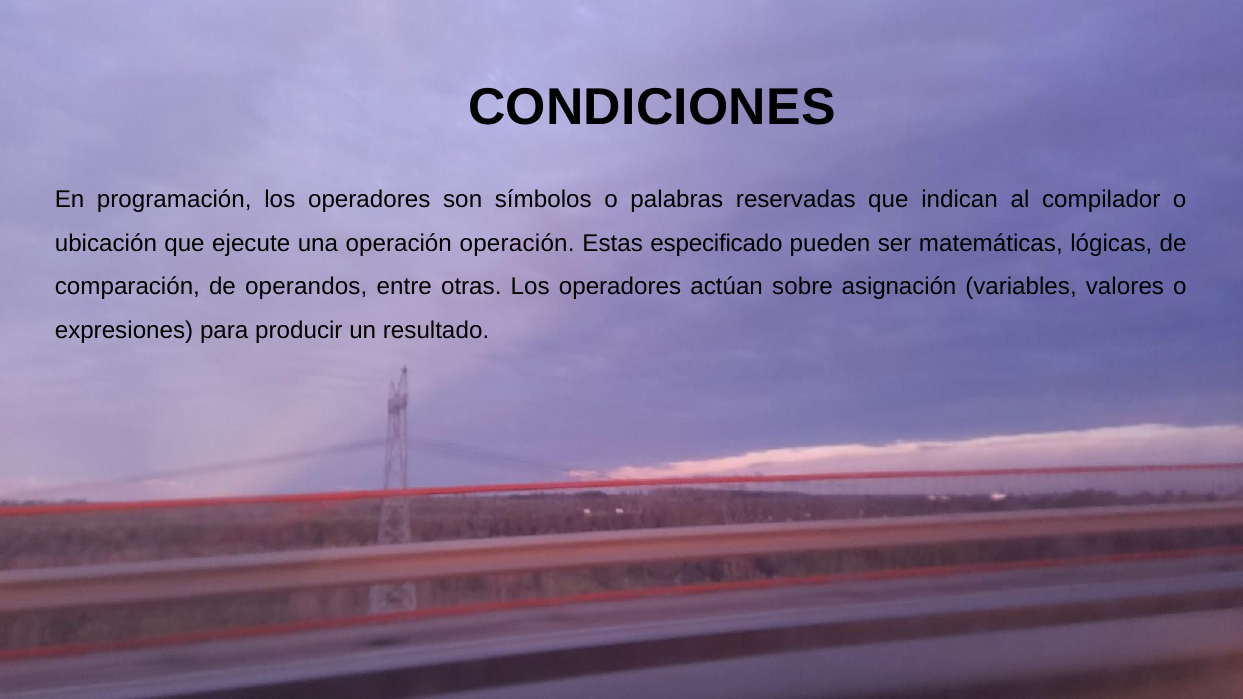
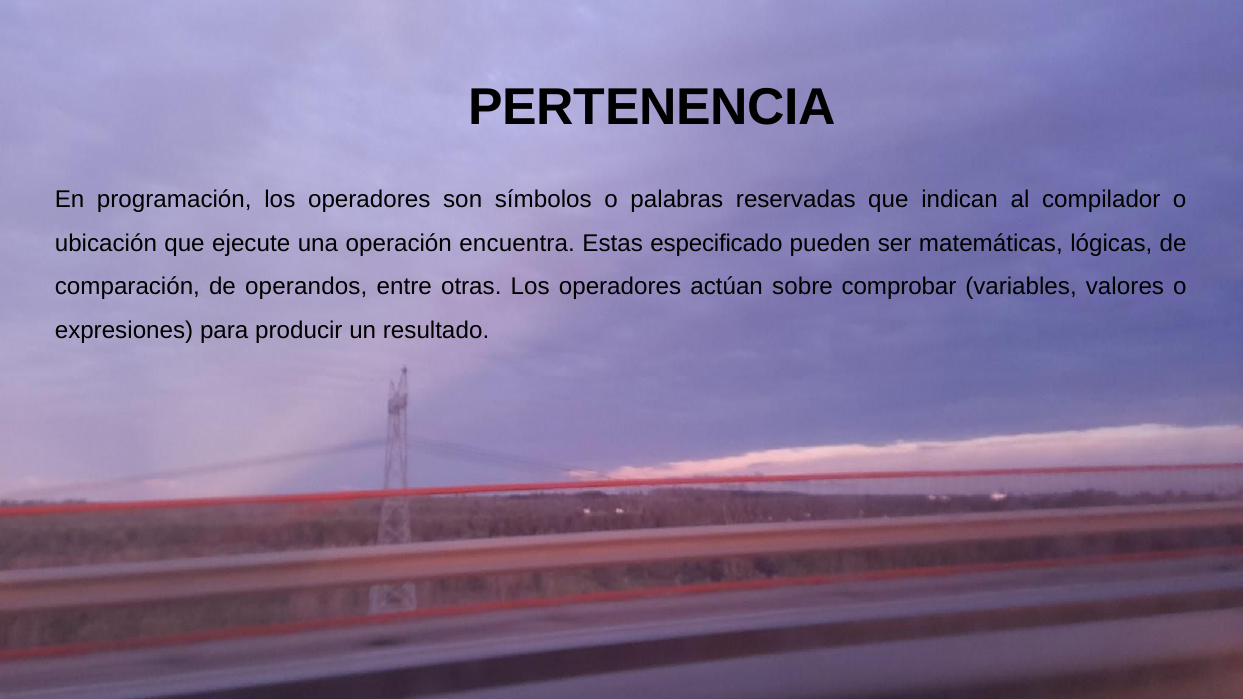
CONDICIONES: CONDICIONES -> PERTENENCIA
operación operación: operación -> encuentra
asignación: asignación -> comprobar
